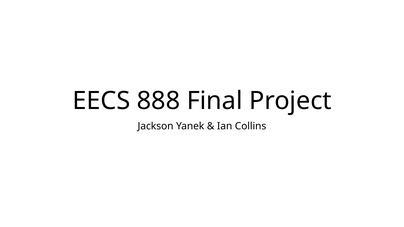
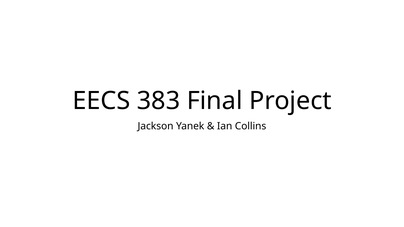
888: 888 -> 383
